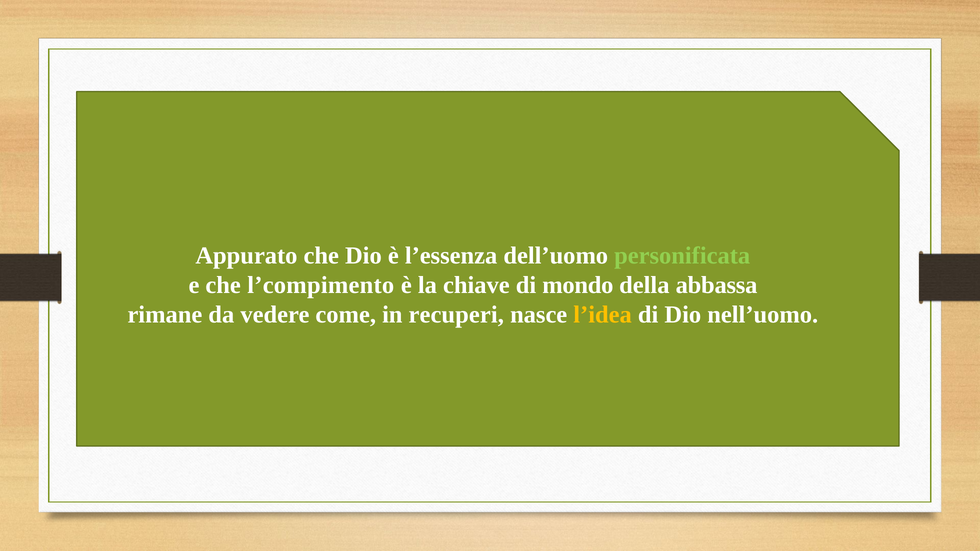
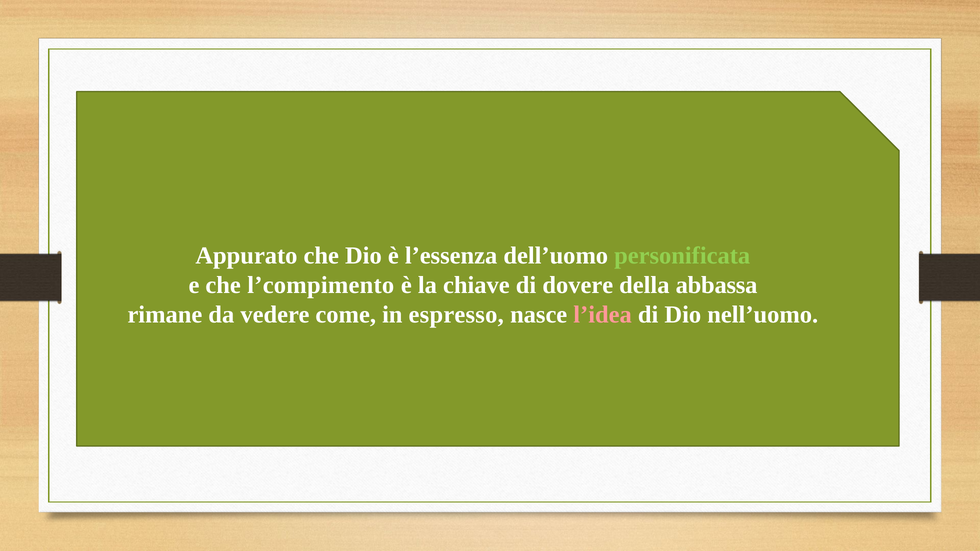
mondo: mondo -> dovere
recuperi: recuperi -> espresso
l’idea colour: yellow -> pink
